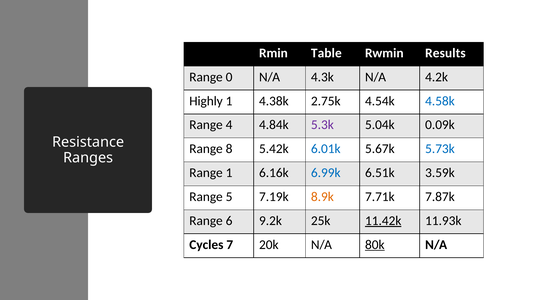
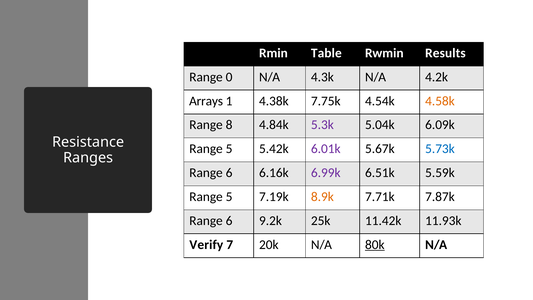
Highly: Highly -> Arrays
2.75k: 2.75k -> 7.75k
4.58k colour: blue -> orange
4: 4 -> 8
0.09k: 0.09k -> 6.09k
8 at (229, 149): 8 -> 5
6.01k colour: blue -> purple
1 at (229, 173): 1 -> 6
6.99k colour: blue -> purple
3.59k: 3.59k -> 5.59k
11.42k underline: present -> none
Cycles: Cycles -> Verify
